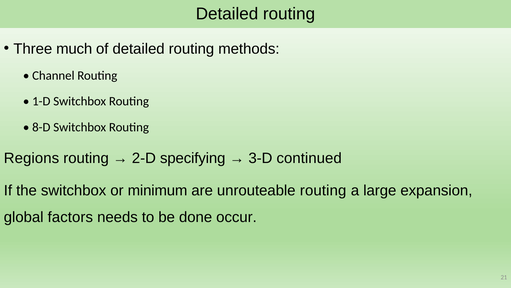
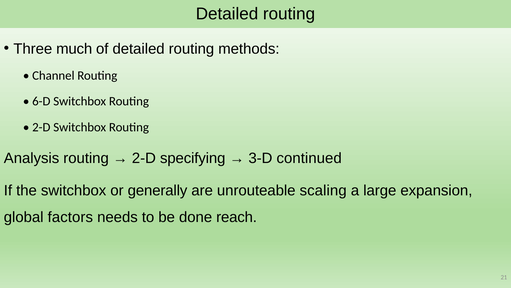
1-D: 1-D -> 6-D
8-D at (41, 127): 8-D -> 2-D
Regions: Regions -> Analysis
minimum: minimum -> generally
unrouteable routing: routing -> scaling
occur: occur -> reach
